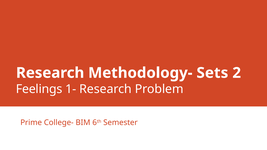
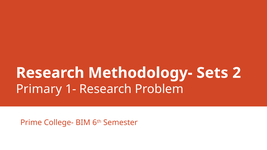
Feelings: Feelings -> Primary
